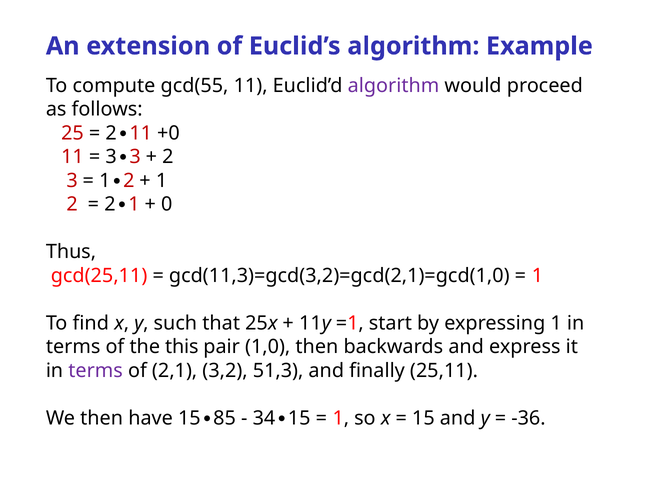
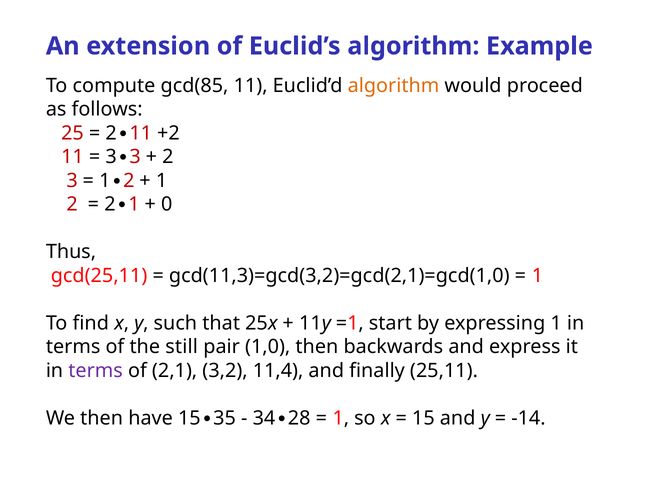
gcd(55: gcd(55 -> gcd(85
algorithm at (394, 86) colour: purple -> orange
+0: +0 -> +2
this: this -> still
51,3: 51,3 -> 11,4
-36: -36 -> -14
85: 85 -> 35
15 at (299, 418): 15 -> 28
